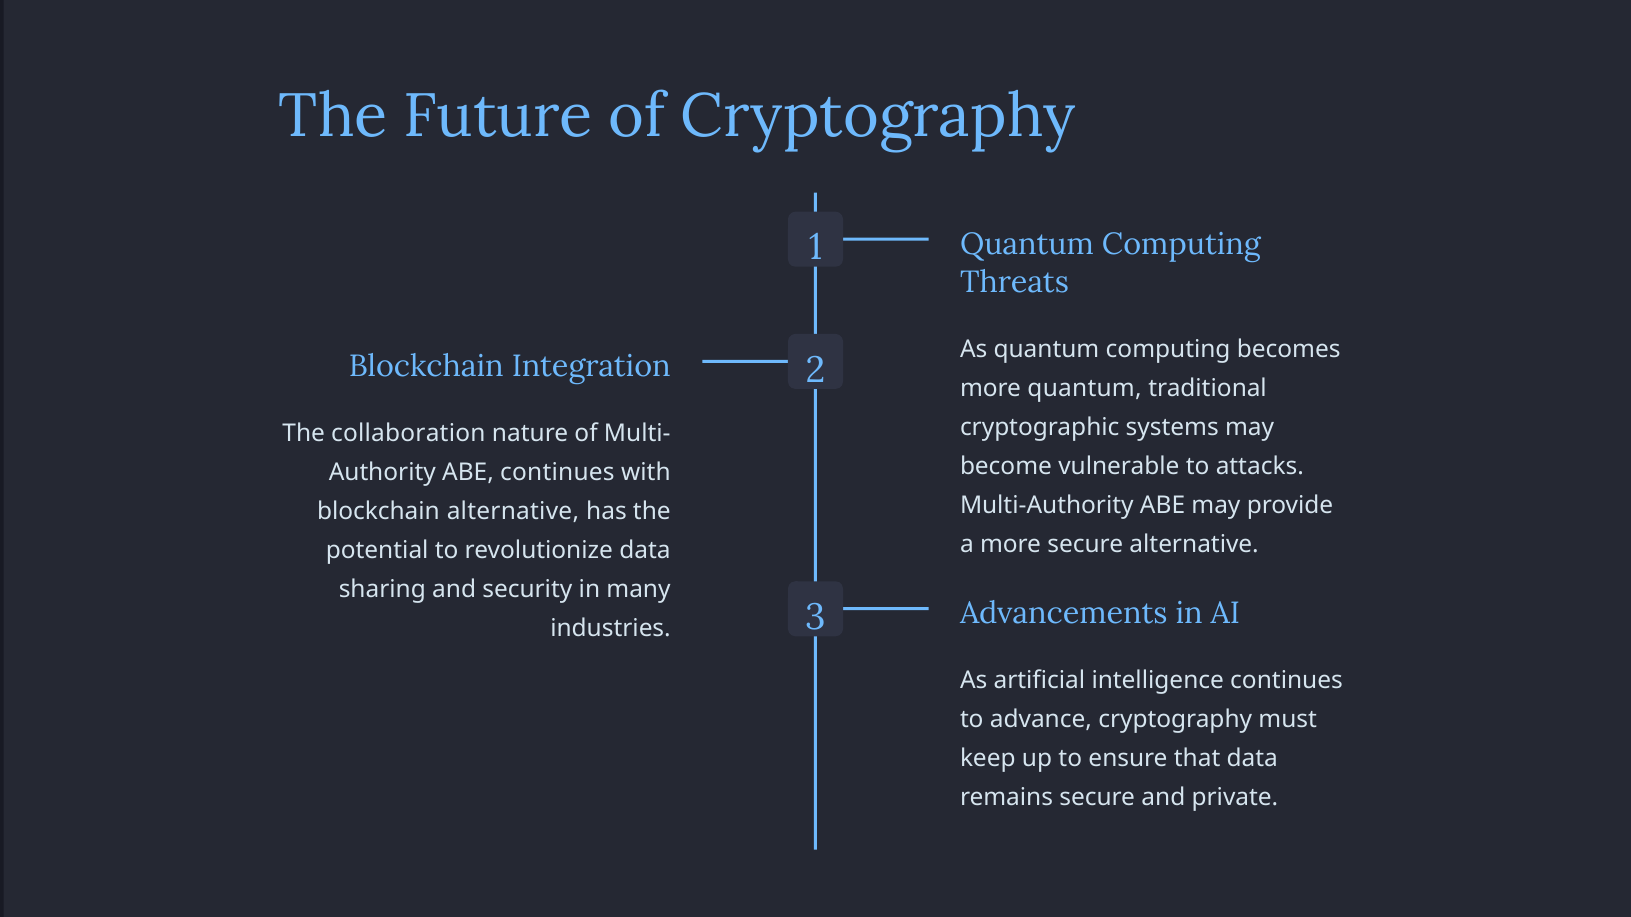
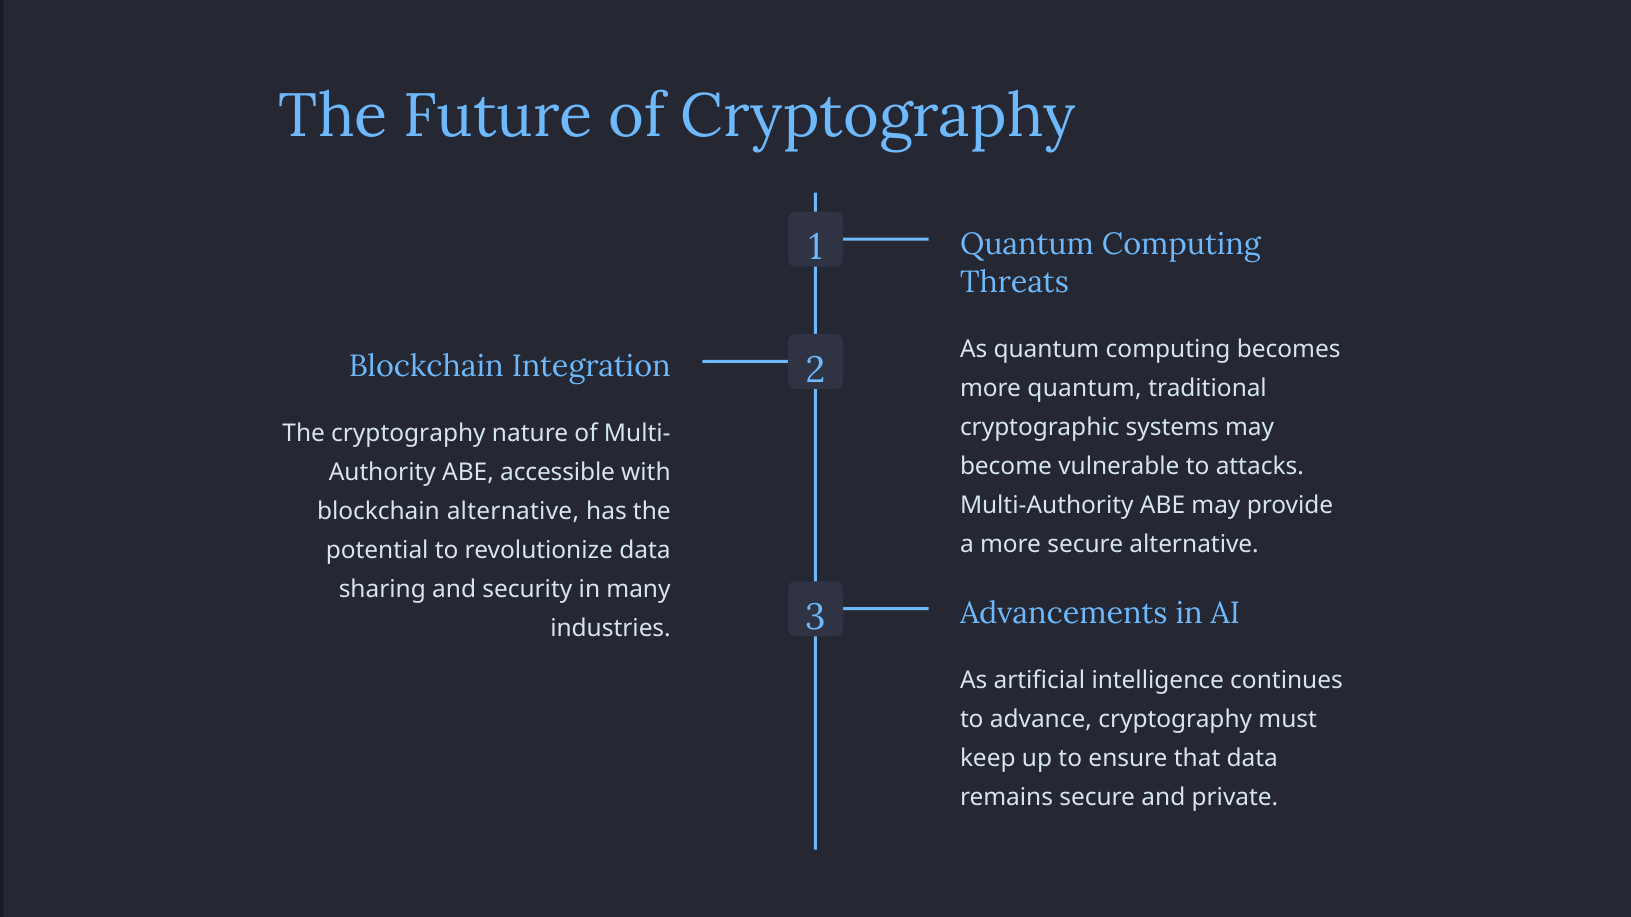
The collaboration: collaboration -> cryptography
ABE continues: continues -> accessible
